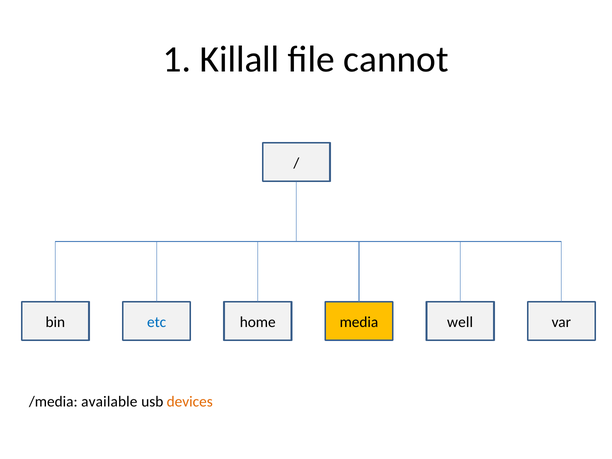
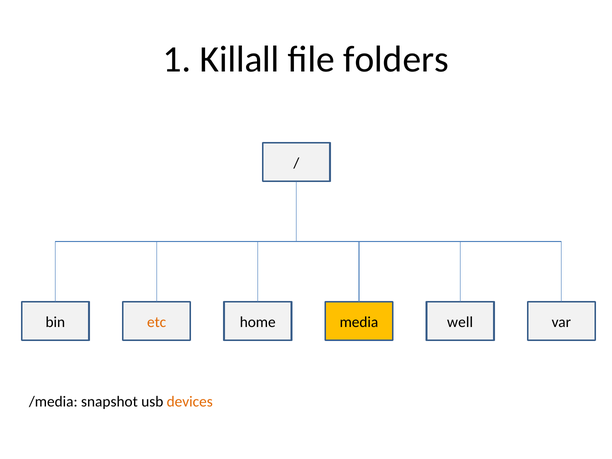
cannot: cannot -> folders
etc colour: blue -> orange
available: available -> snapshot
